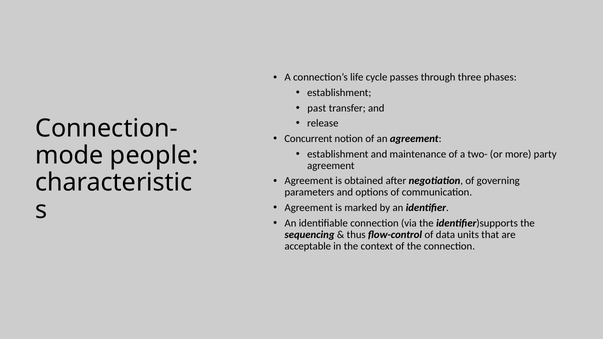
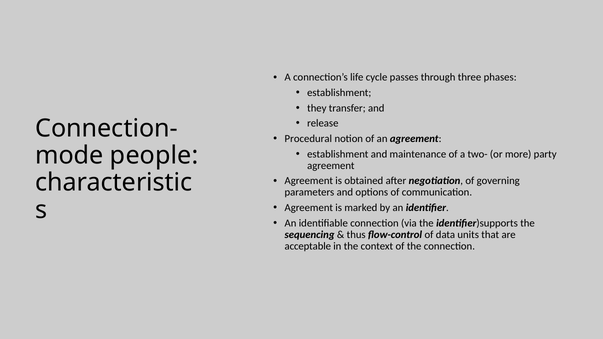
past: past -> they
Concurrent: Concurrent -> Procedural
